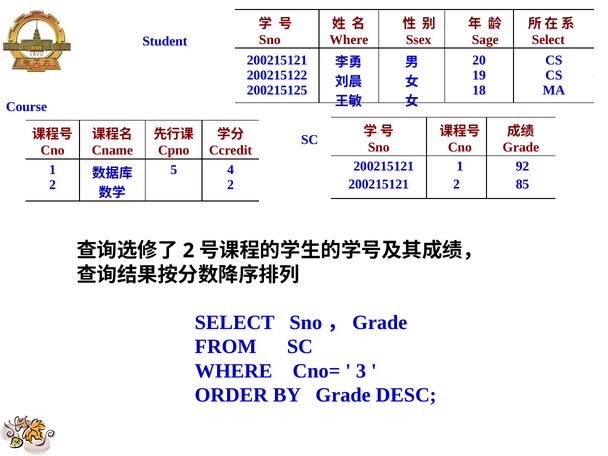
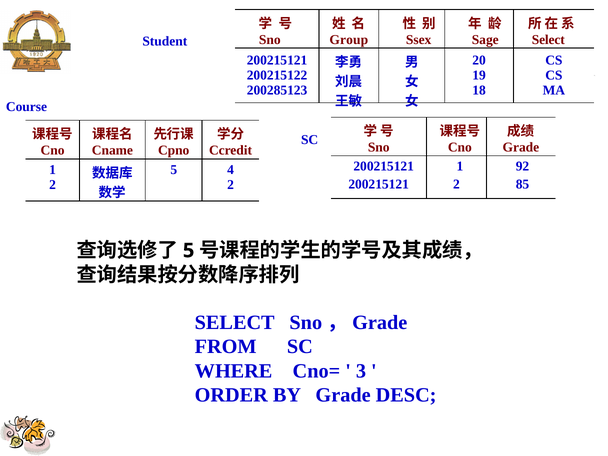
Where at (349, 40): Where -> Group
200215125: 200215125 -> 200285123
2 at (189, 251): 2 -> 5
